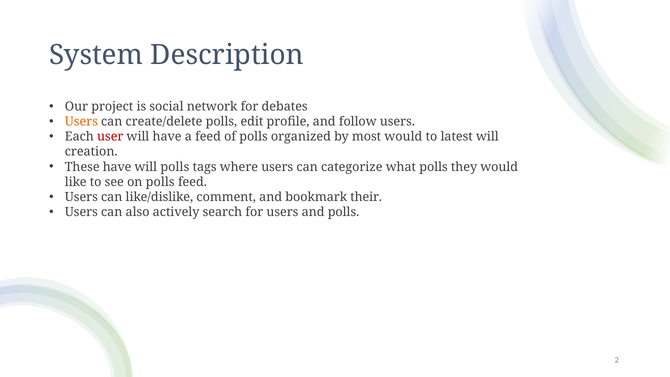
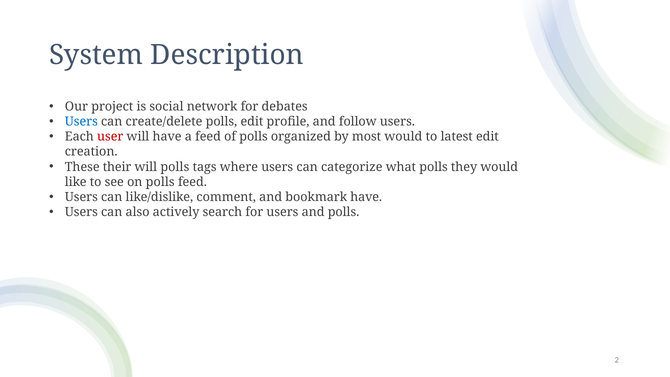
Users at (81, 122) colour: orange -> blue
latest will: will -> edit
These have: have -> their
bookmark their: their -> have
